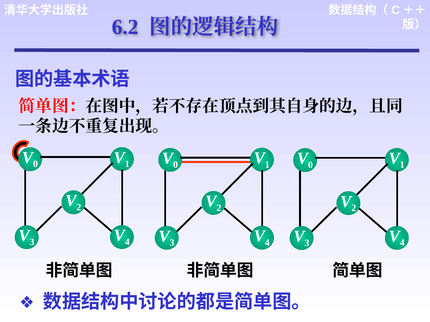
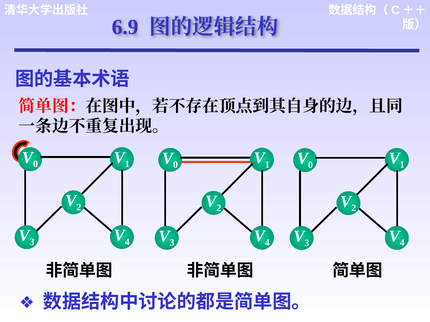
6.2: 6.2 -> 6.9
